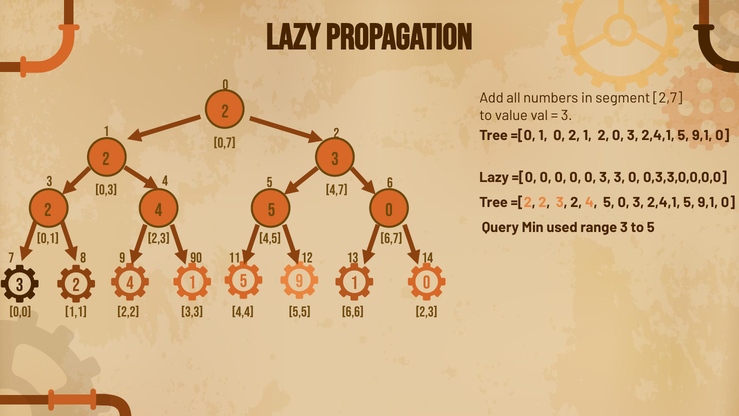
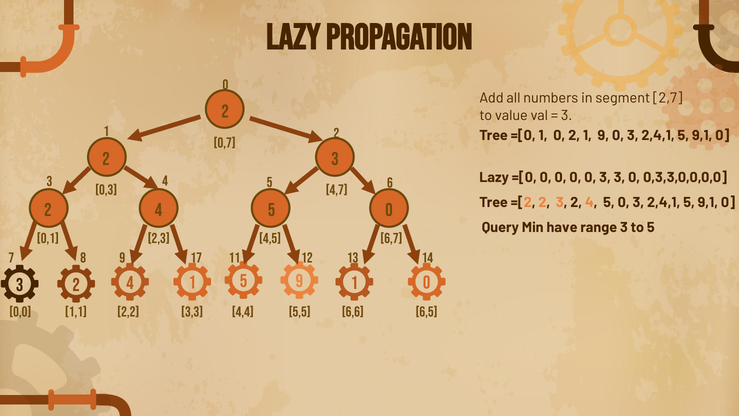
2 1 2: 2 -> 9
used: used -> have
90: 90 -> 17
6,6 2,3: 2,3 -> 6,5
